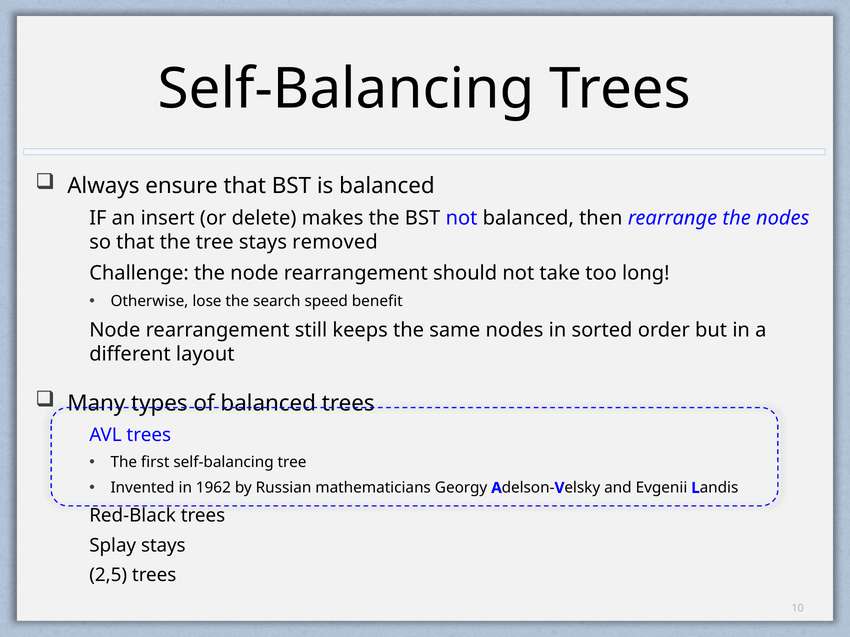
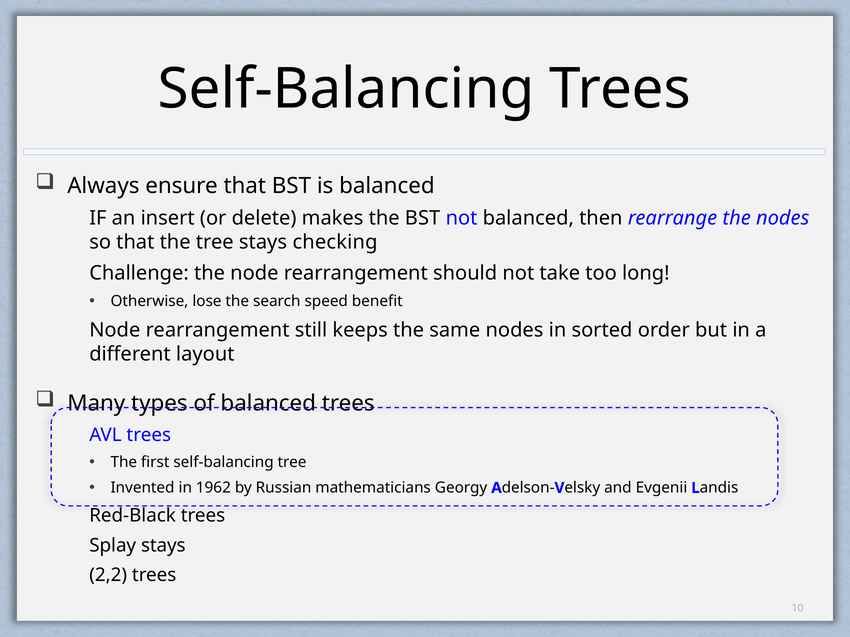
removed: removed -> checking
2,5: 2,5 -> 2,2
